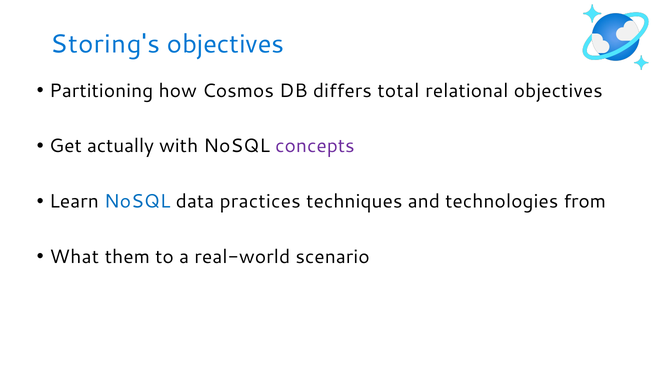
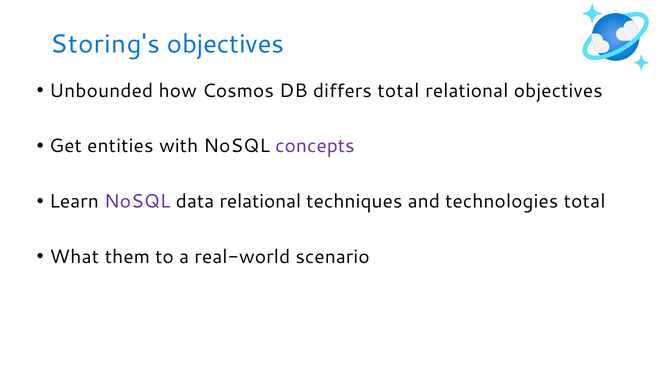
Partitioning: Partitioning -> Unbounded
actually: actually -> entities
NoSQL at (137, 201) colour: blue -> purple
data practices: practices -> relational
technologies from: from -> total
